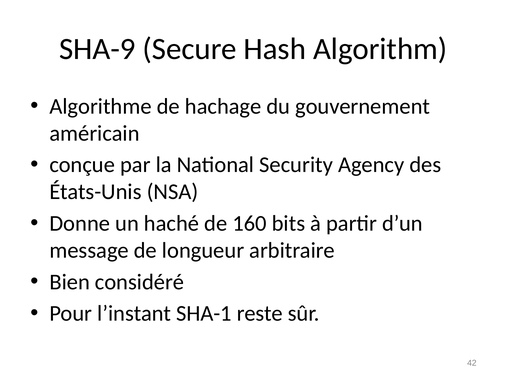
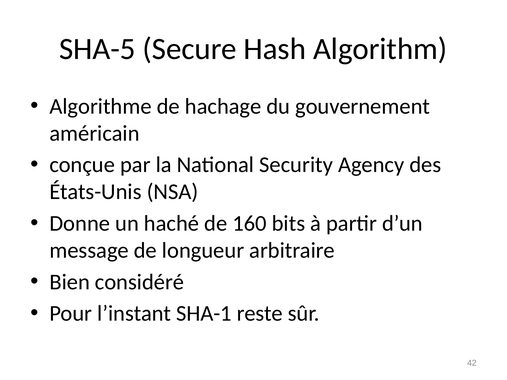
SHA-9: SHA-9 -> SHA-5
